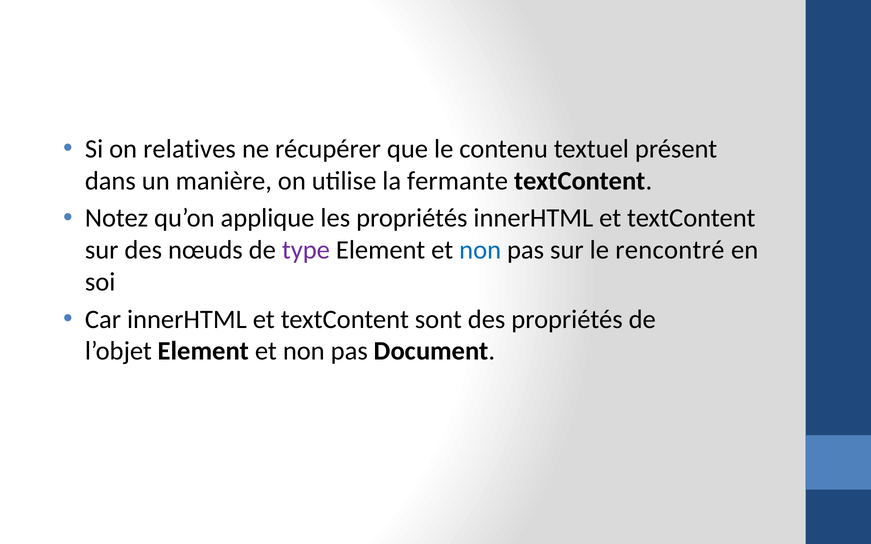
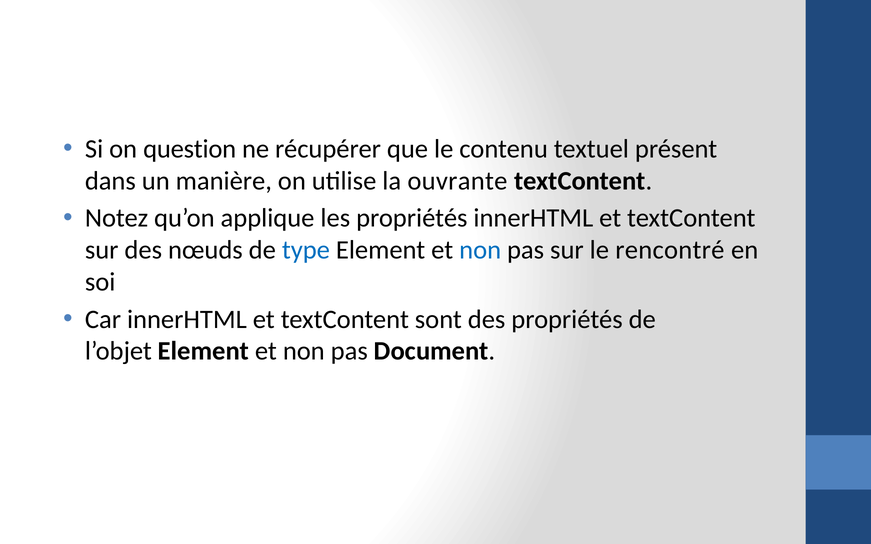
relatives: relatives -> question
fermante: fermante -> ouvrante
type colour: purple -> blue
